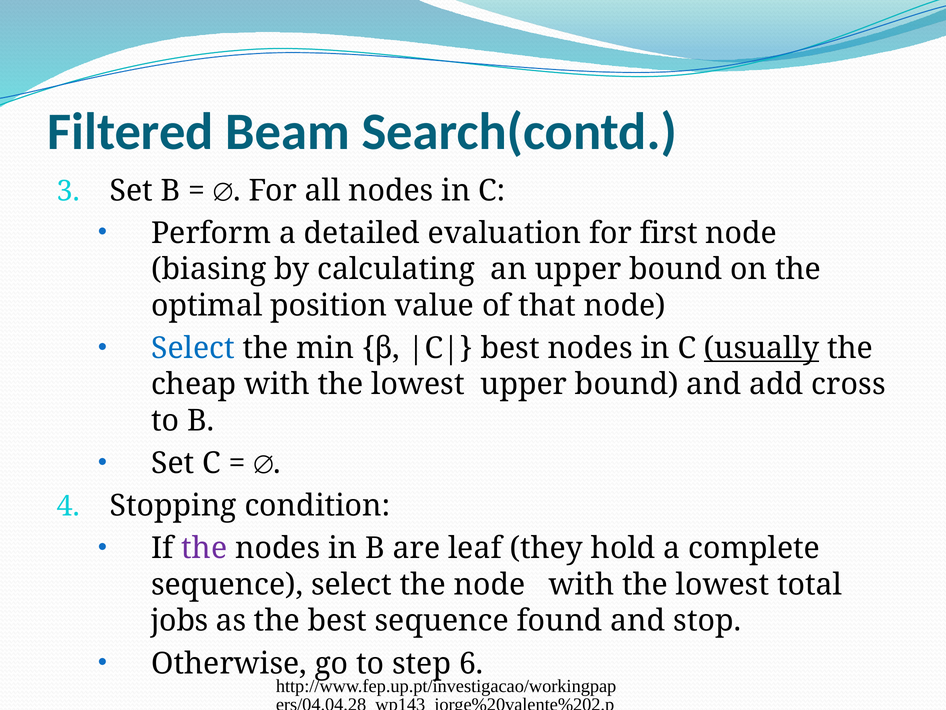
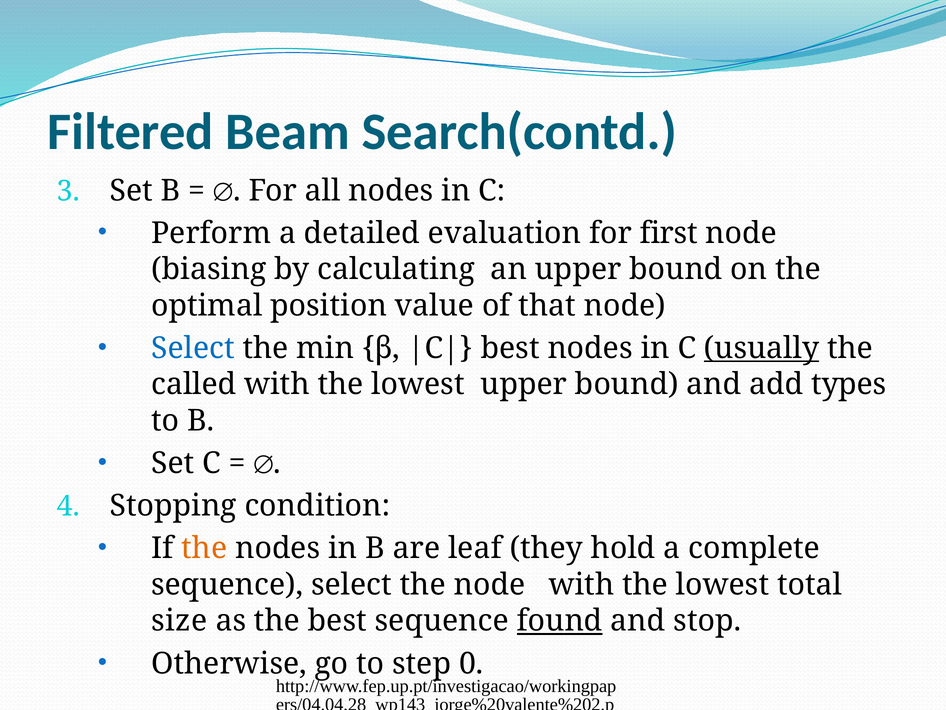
cheap: cheap -> called
cross: cross -> types
the at (204, 548) colour: purple -> orange
jobs: jobs -> size
found underline: none -> present
6: 6 -> 0
